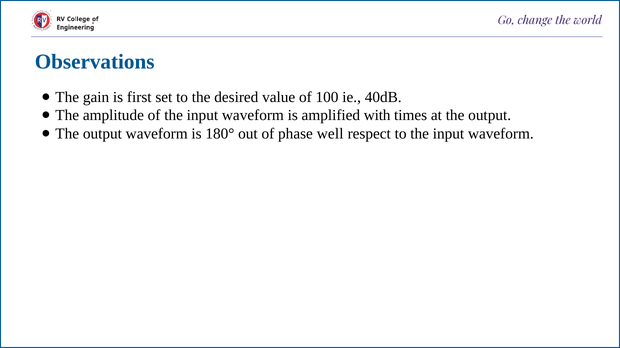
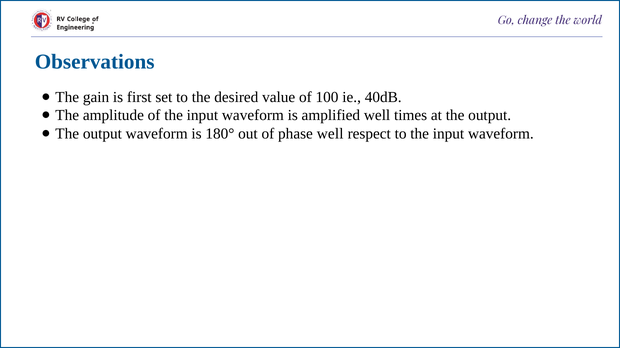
amplified with: with -> well
